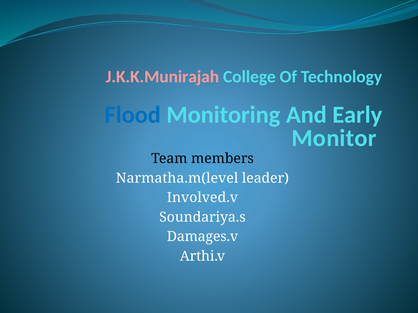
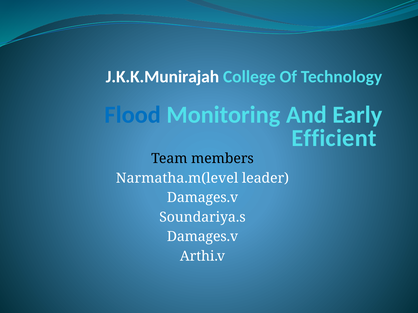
J.K.K.Munirajah colour: pink -> white
Monitor: Monitor -> Efficient
Involved.v at (202, 198): Involved.v -> Damages.v
